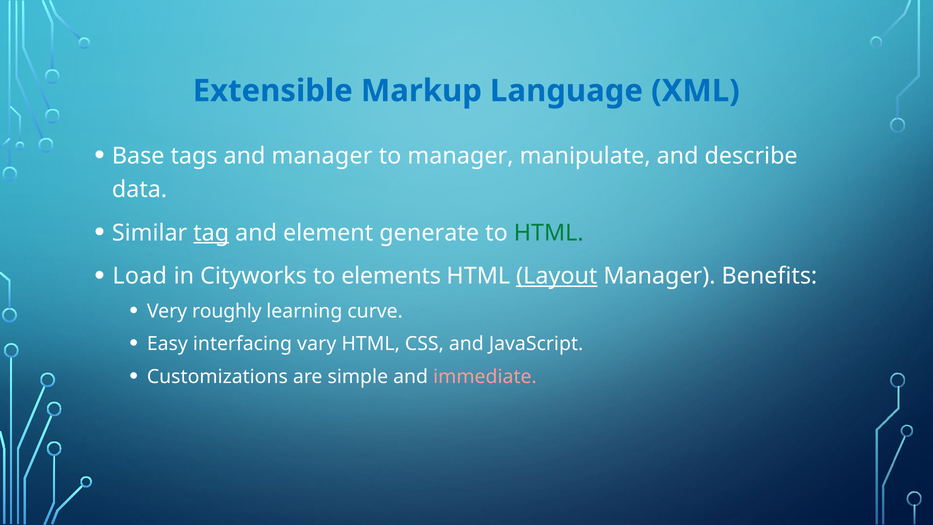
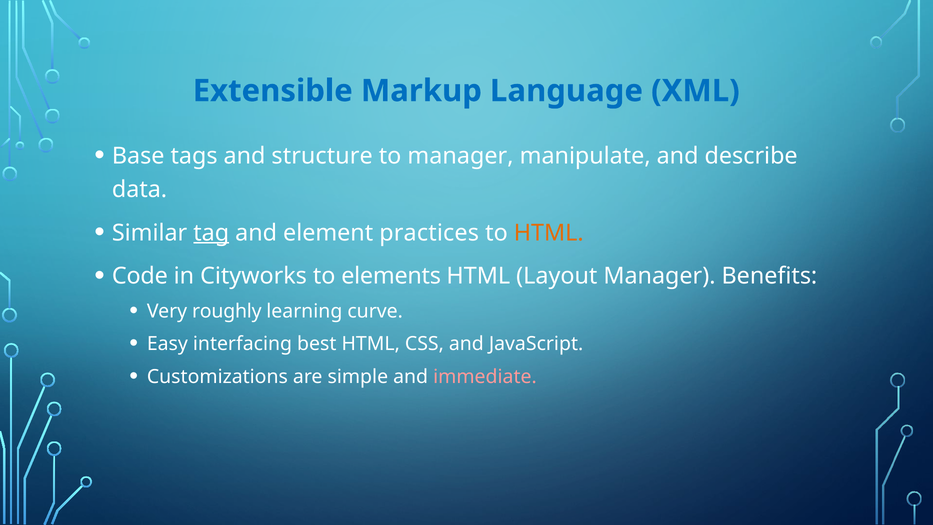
and manager: manager -> structure
generate: generate -> practices
HTML at (549, 233) colour: green -> orange
Load: Load -> Code
Layout underline: present -> none
vary: vary -> best
